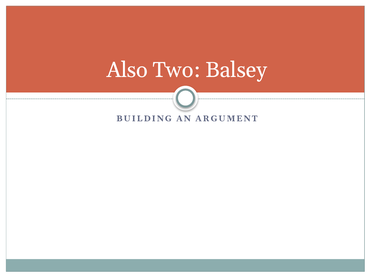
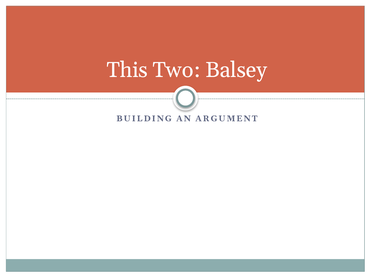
Also: Also -> This
